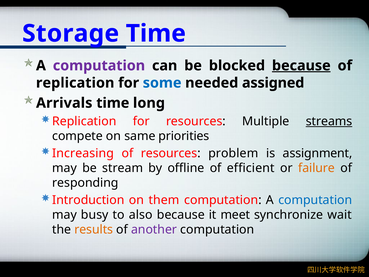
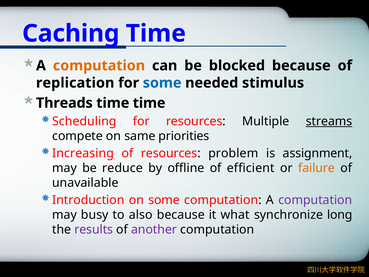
Storage: Storage -> Caching
computation at (99, 66) colour: purple -> orange
because at (301, 66) underline: present -> none
assigned: assigned -> stimulus
Arrivals: Arrivals -> Threads
time long: long -> time
Replication at (84, 121): Replication -> Scheduling
stream: stream -> reduce
responding: responding -> unavailable
on them: them -> some
computation at (315, 200) colour: blue -> purple
meet: meet -> what
wait: wait -> long
results colour: orange -> purple
